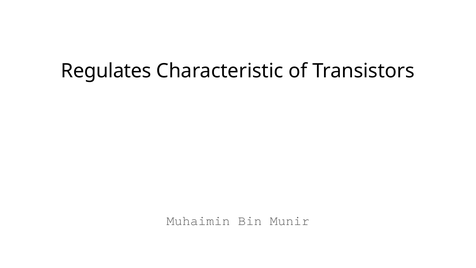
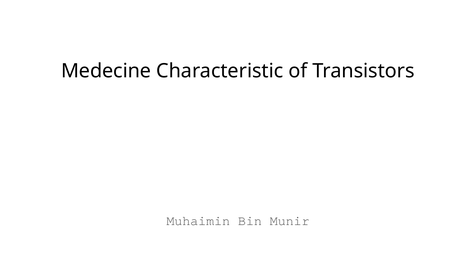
Regulates: Regulates -> Medecine
